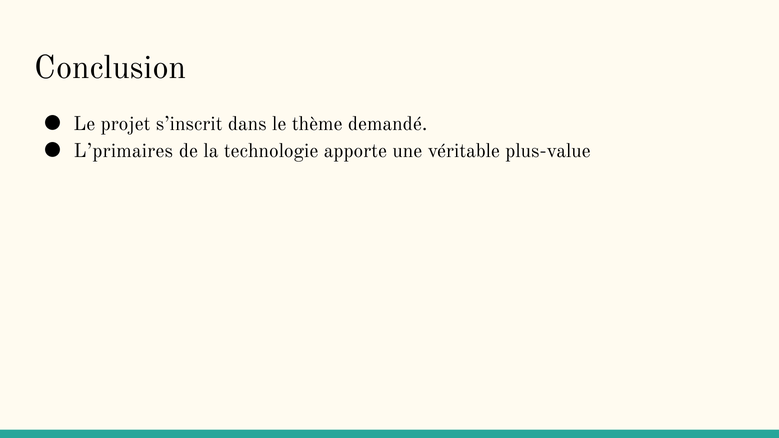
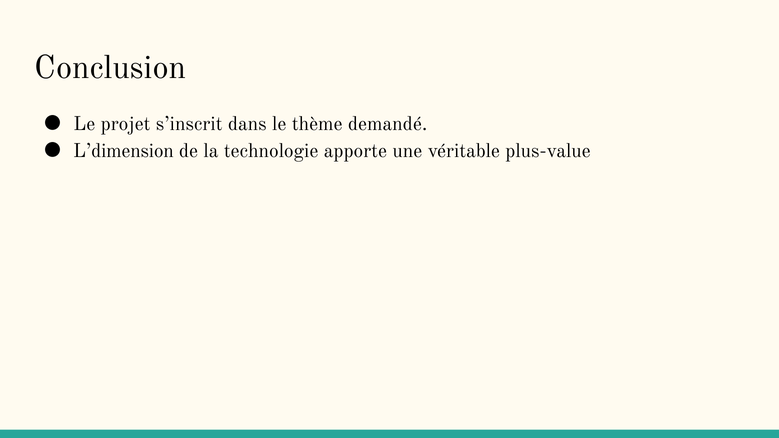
L’primaires: L’primaires -> L’dimension
